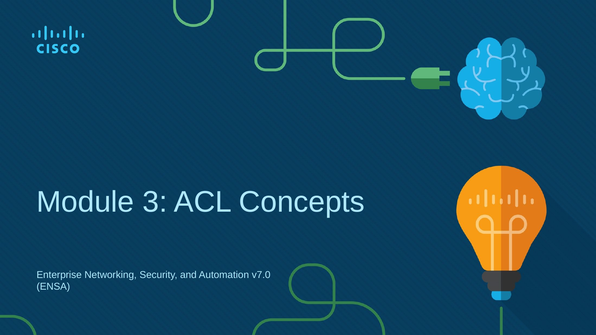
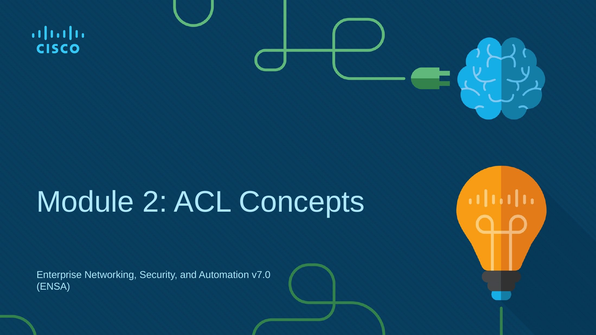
3: 3 -> 2
